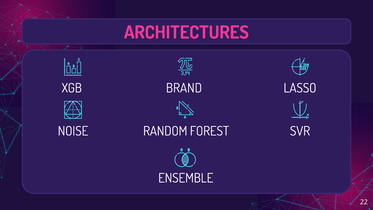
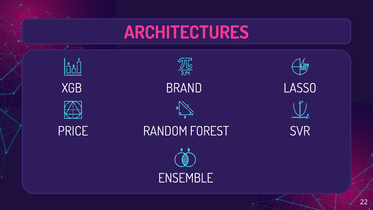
NOISE: NOISE -> PRICE
